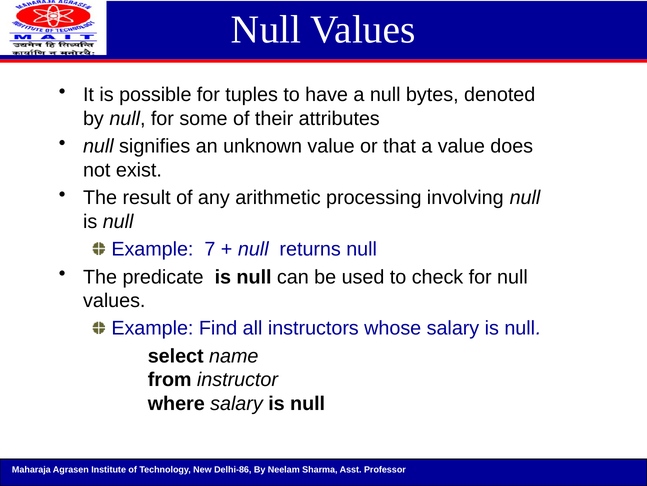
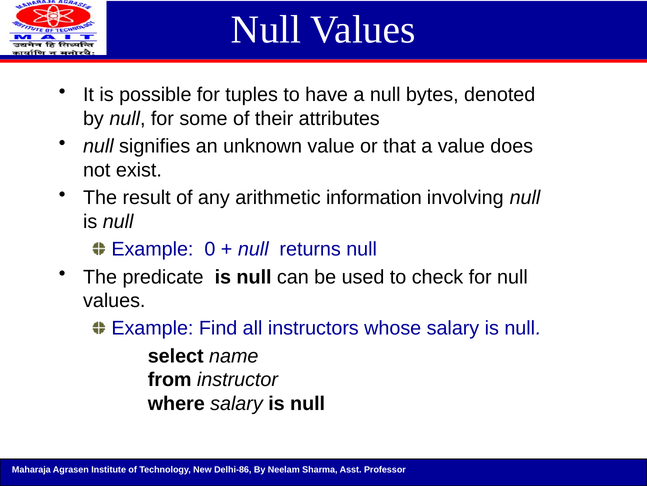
processing: processing -> information
7: 7 -> 0
